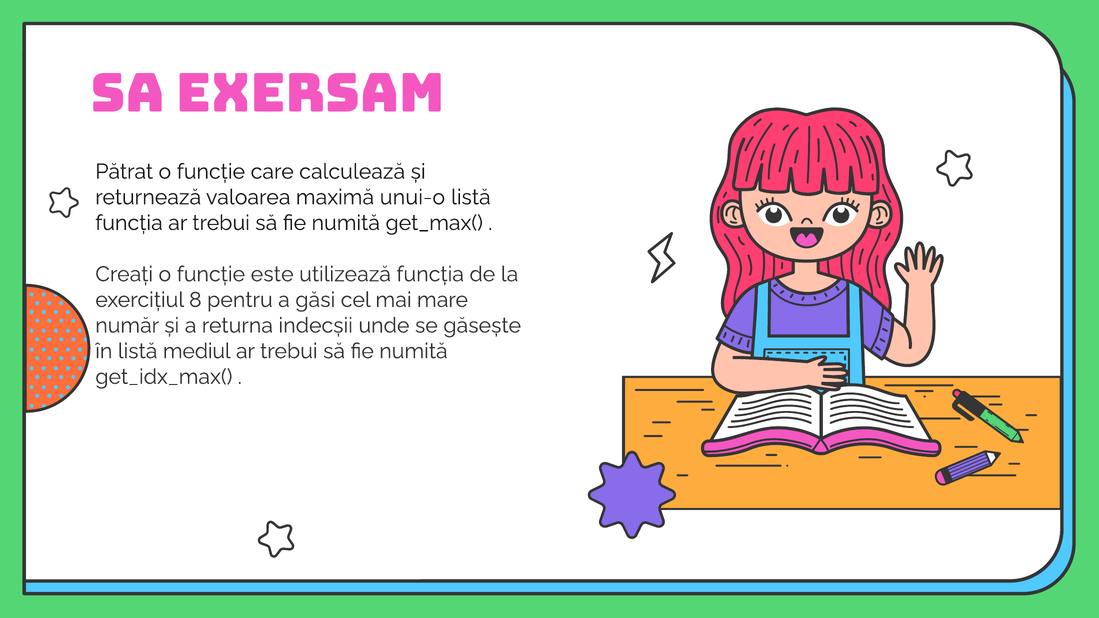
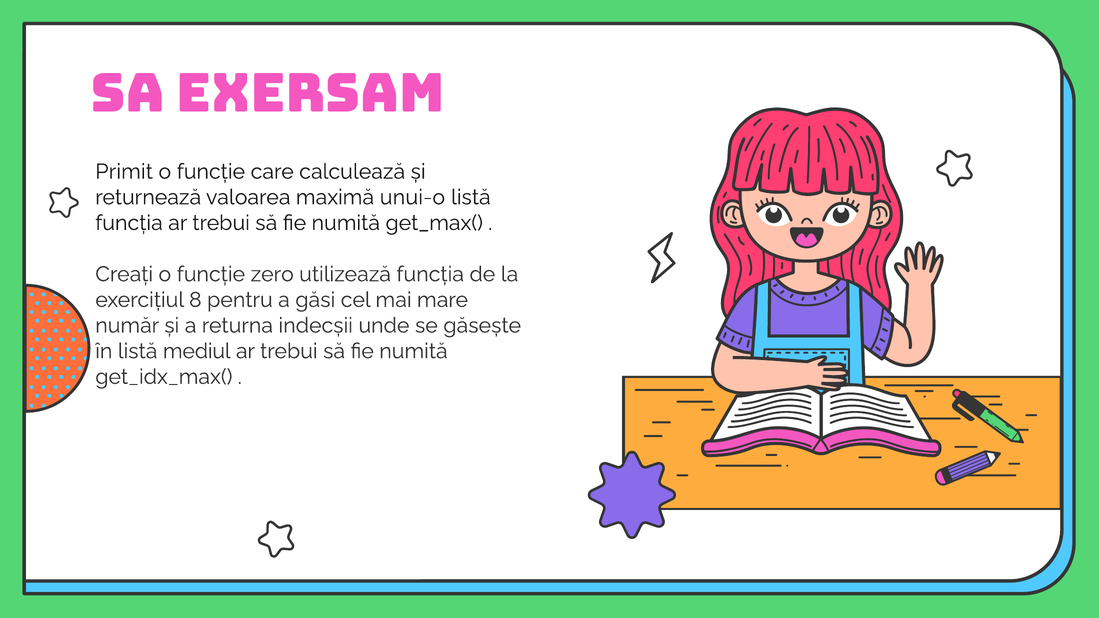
Pătrat: Pătrat -> Primit
este: este -> zero
